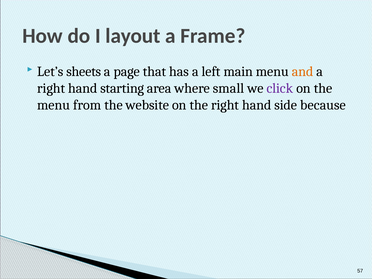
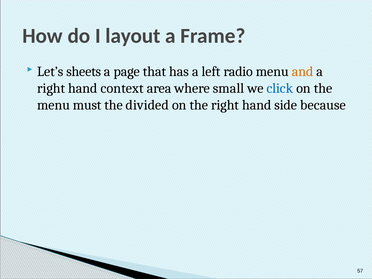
main: main -> radio
starting: starting -> context
click colour: purple -> blue
from: from -> must
website: website -> divided
